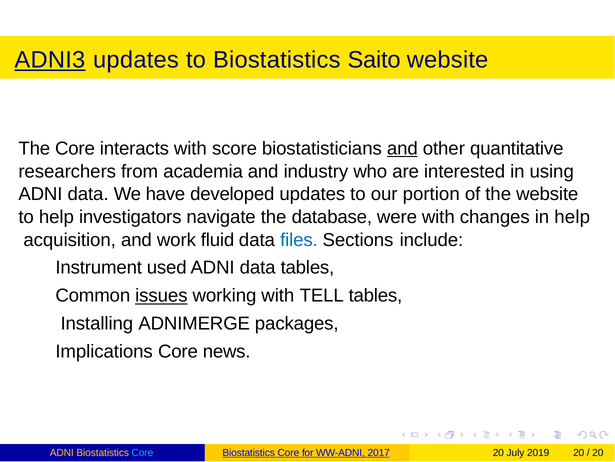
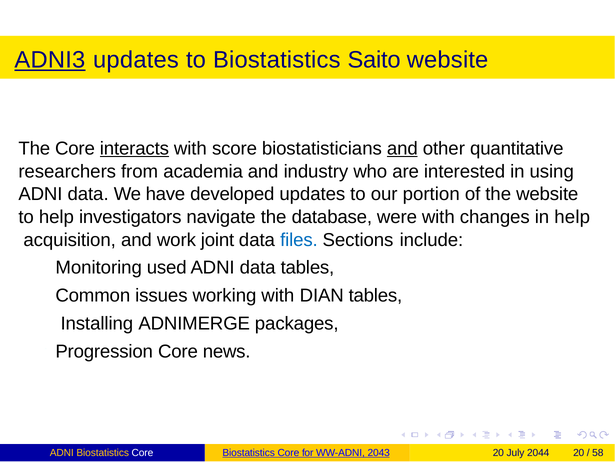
interacts underline: none -> present
fluid: fluid -> joint
Instrument: Instrument -> Monitoring
issues underline: present -> none
TELL: TELL -> DIAN
Implications: Implications -> Progression
Core at (142, 452) colour: light blue -> white
2017: 2017 -> 2043
2019: 2019 -> 2044
20 at (598, 452): 20 -> 58
